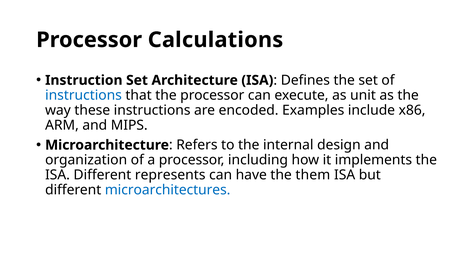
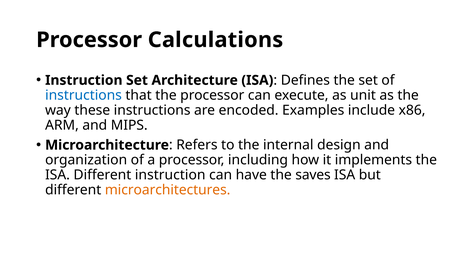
Different represents: represents -> instruction
them: them -> saves
microarchitectures colour: blue -> orange
